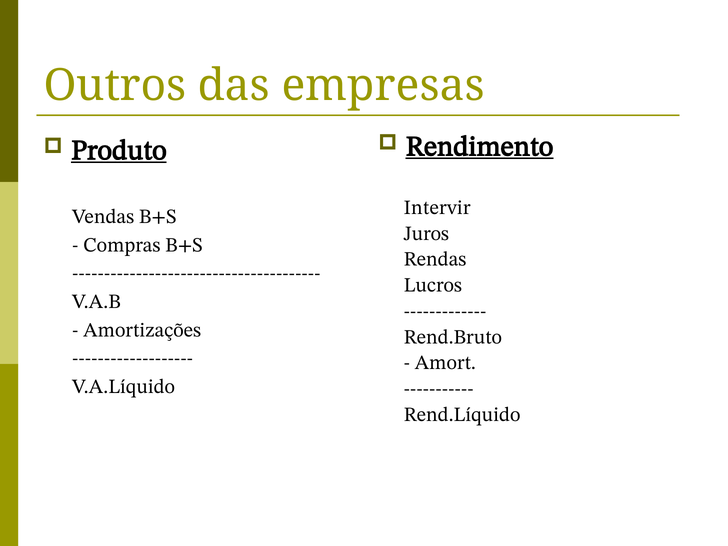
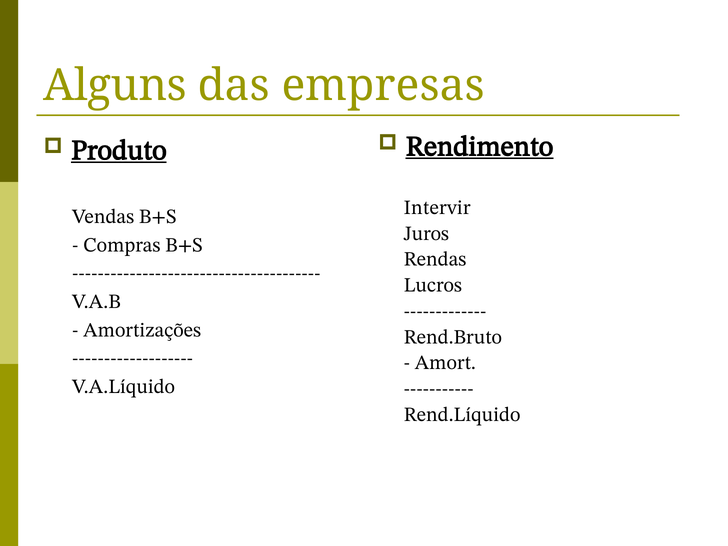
Outros: Outros -> Alguns
